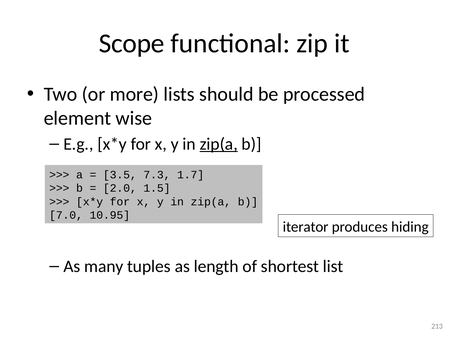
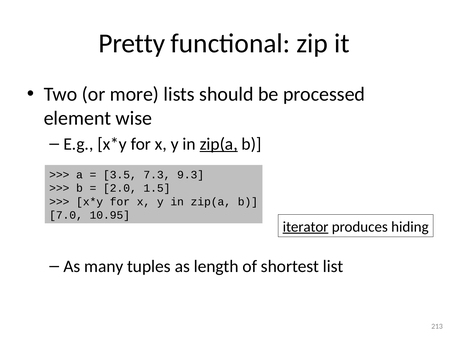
Scope: Scope -> Pretty
1.7: 1.7 -> 9.3
iterator underline: none -> present
